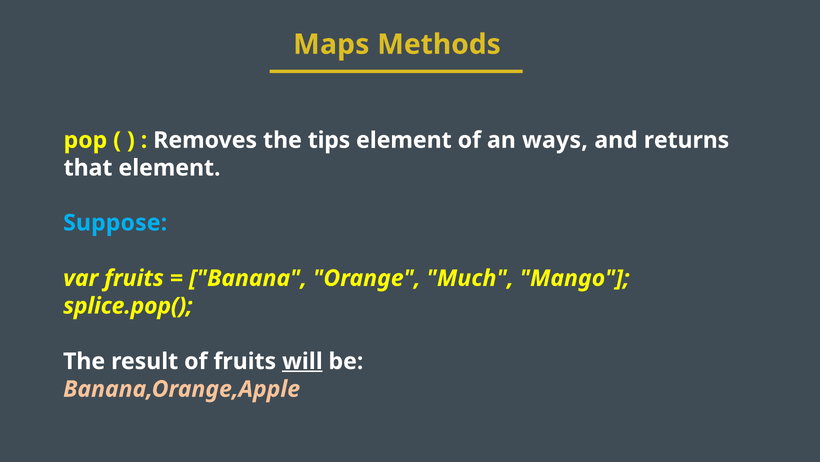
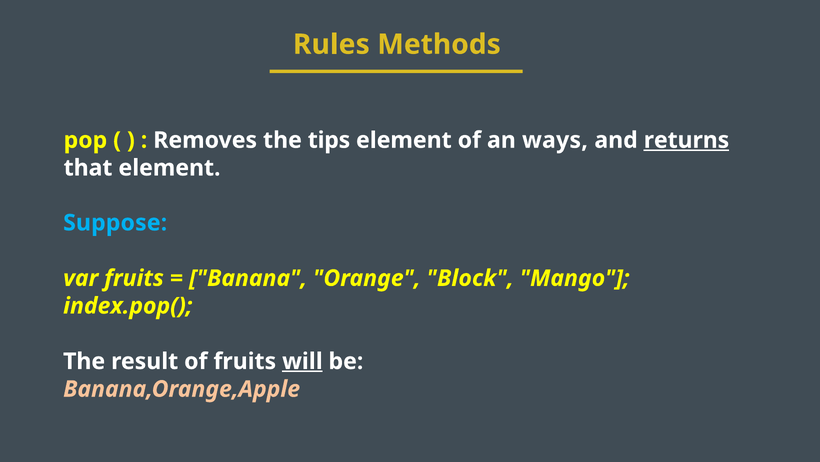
Maps: Maps -> Rules
returns underline: none -> present
Much: Much -> Block
splice.pop(: splice.pop( -> index.pop(
